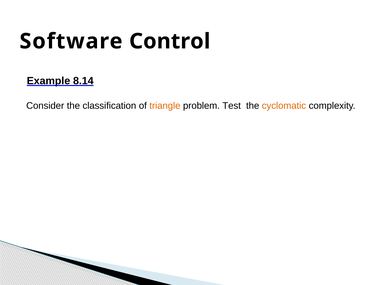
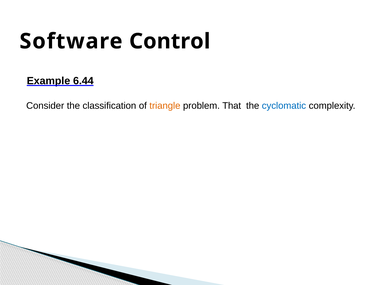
8.14: 8.14 -> 6.44
Test: Test -> That
cyclomatic colour: orange -> blue
